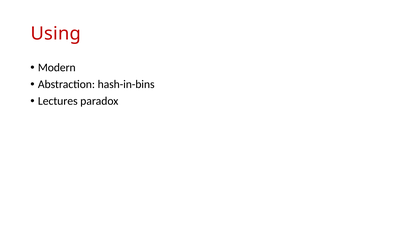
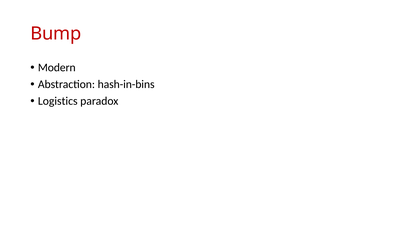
Using: Using -> Bump
Lectures: Lectures -> Logistics
